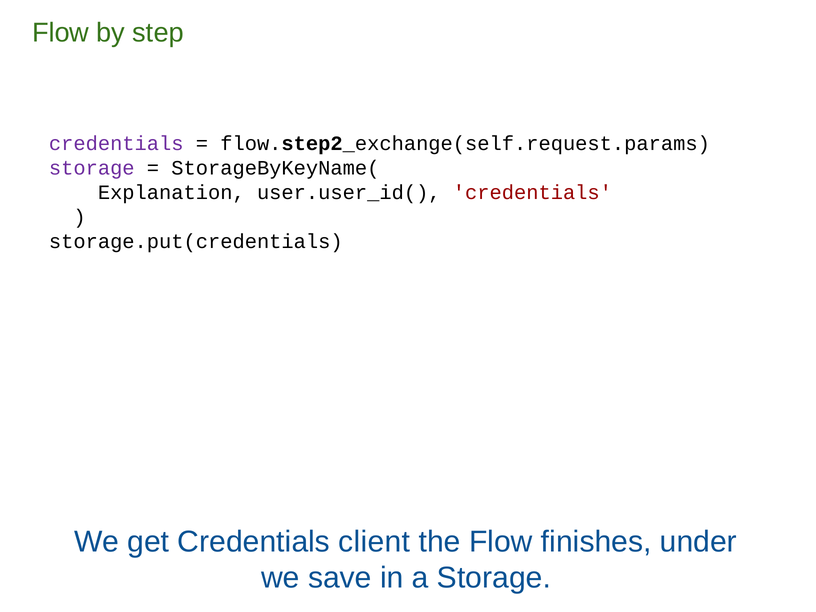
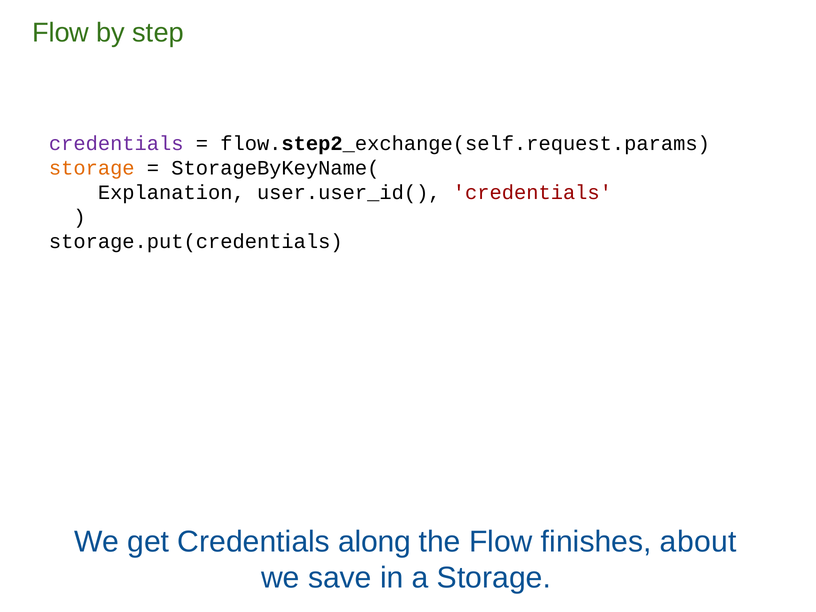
storage at (92, 168) colour: purple -> orange
client: client -> along
under: under -> about
